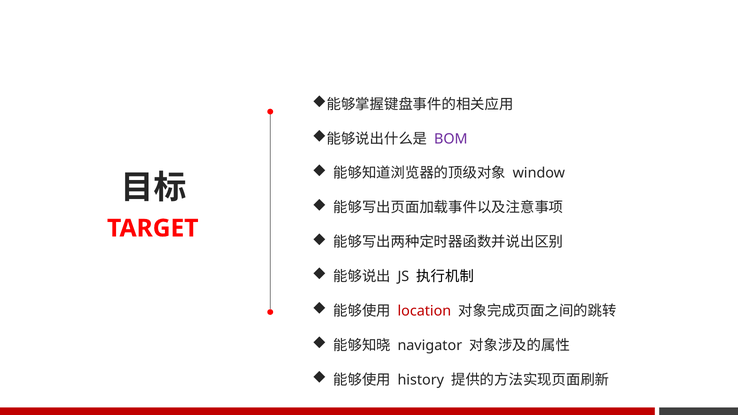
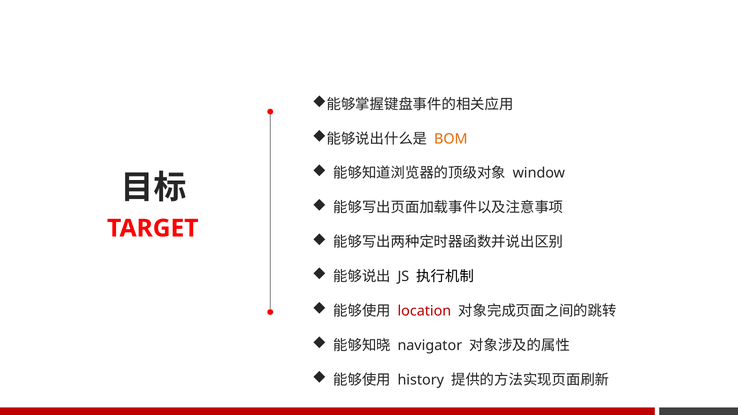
BOM colour: purple -> orange
